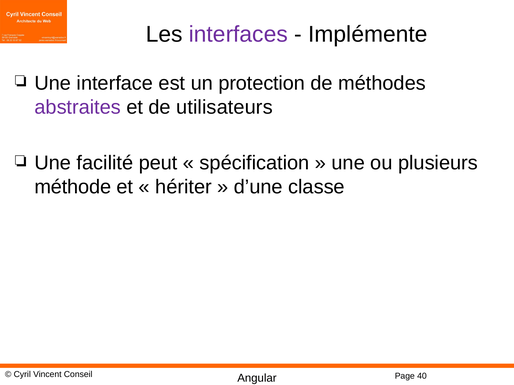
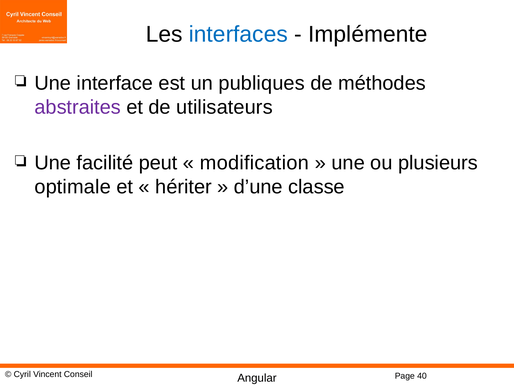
interfaces colour: purple -> blue
protection: protection -> publiques
spécification: spécification -> modification
méthode: méthode -> optimale
